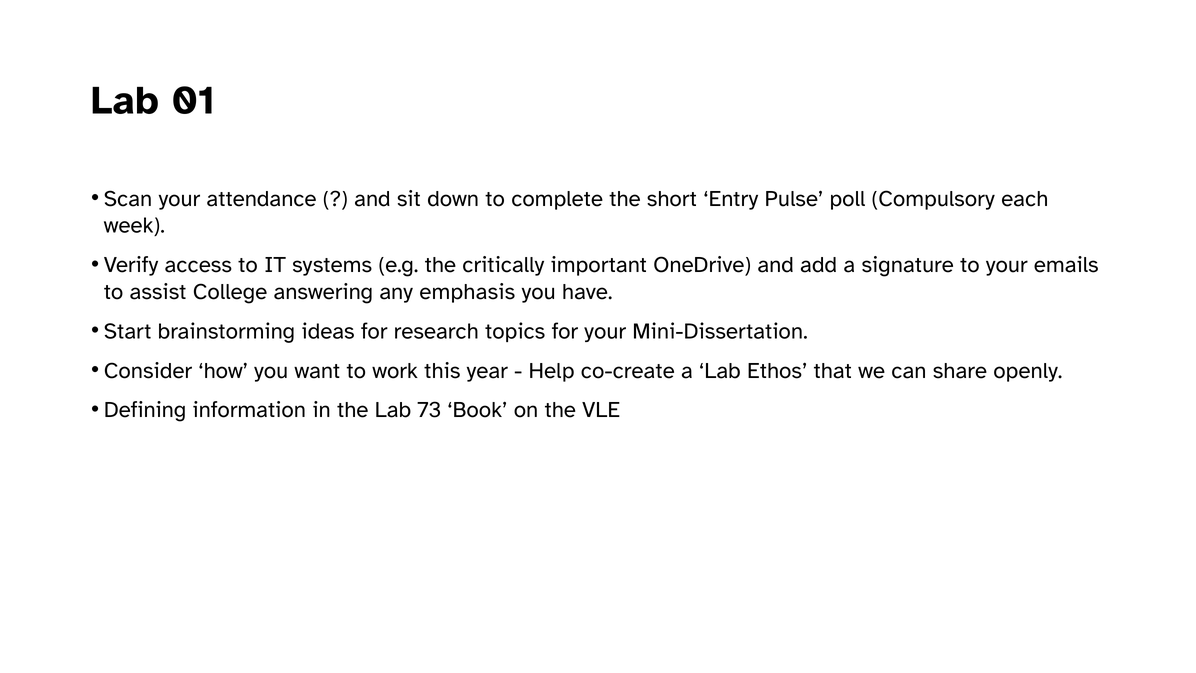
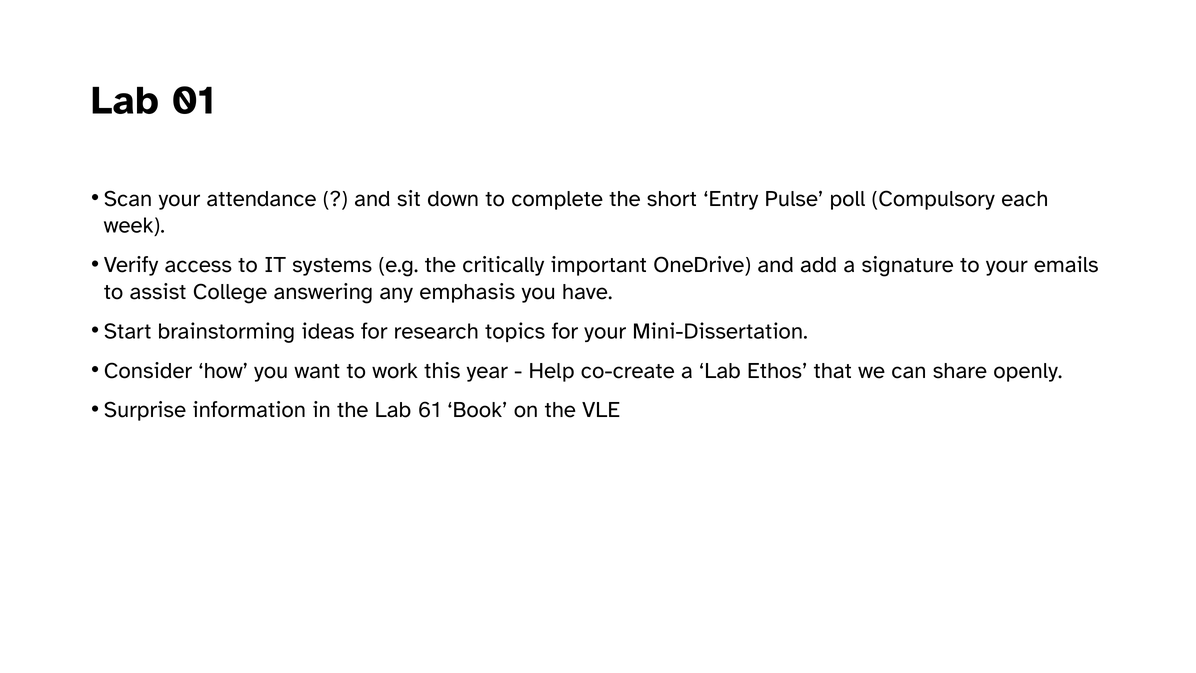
Defining: Defining -> Surprise
73: 73 -> 61
